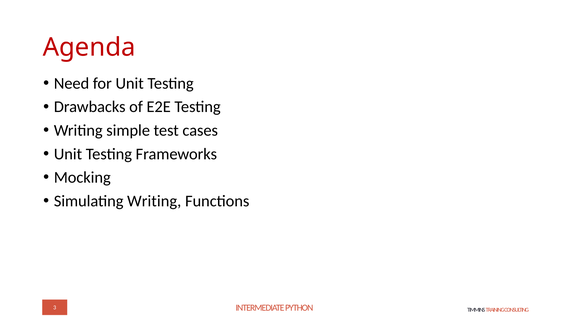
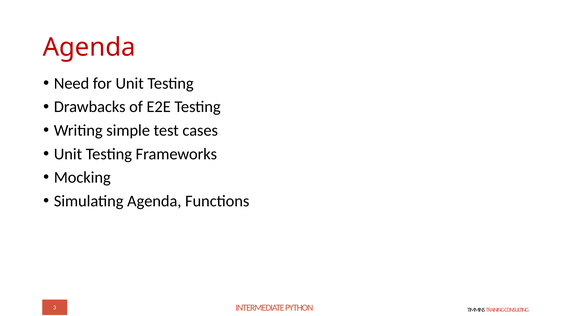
Simulating Writing: Writing -> Agenda
